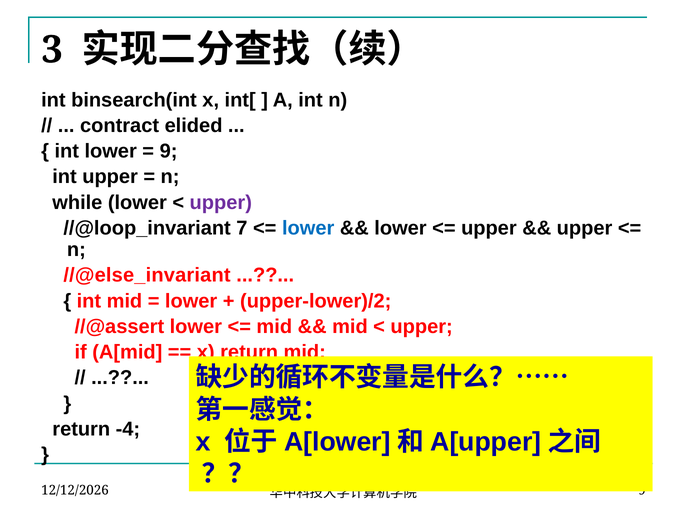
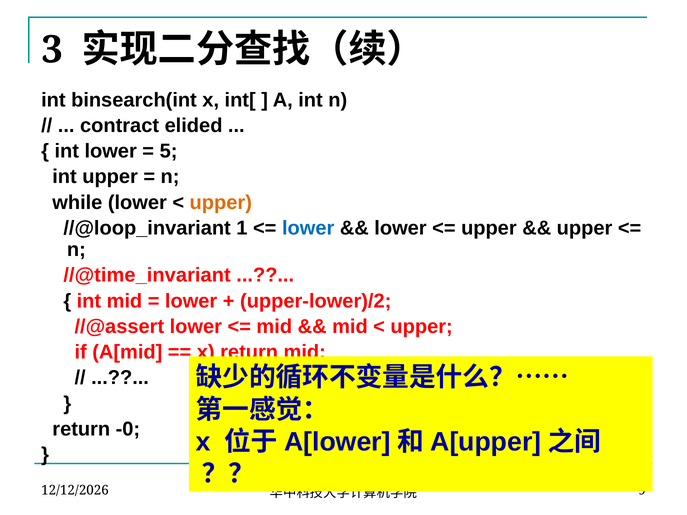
9 at (169, 151): 9 -> 5
upper at (221, 203) colour: purple -> orange
7: 7 -> 1
//@else_invariant: //@else_invariant -> //@time_invariant
-4: -4 -> -0
